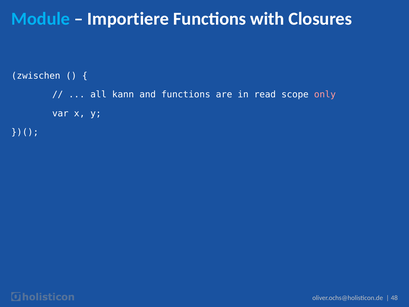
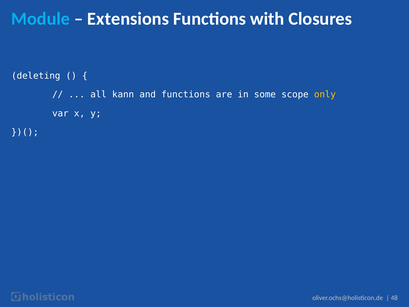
Importiere: Importiere -> Extensions
zwischen: zwischen -> deleting
read: read -> some
only colour: pink -> yellow
